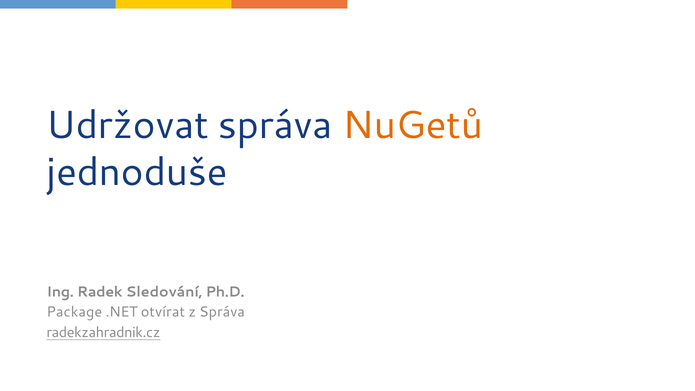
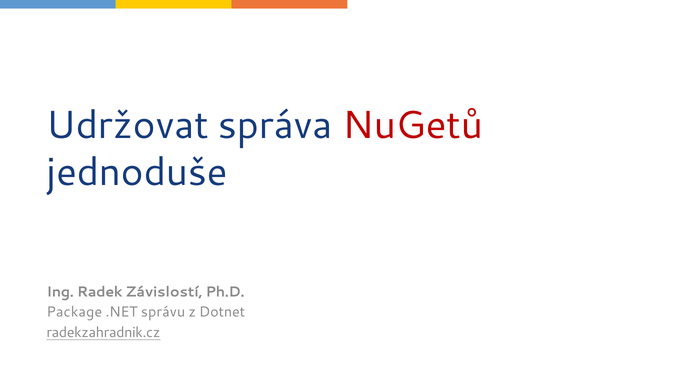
NuGetů colour: orange -> red
Sledování: Sledování -> Závislostí
otvírat: otvírat -> správu
z Správa: Správa -> Dotnet
